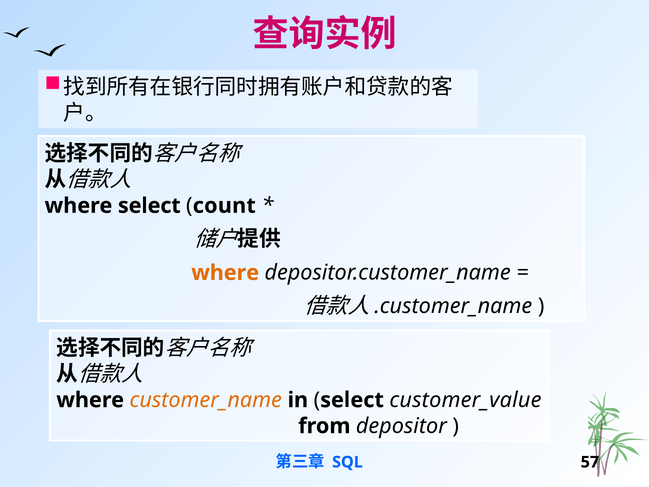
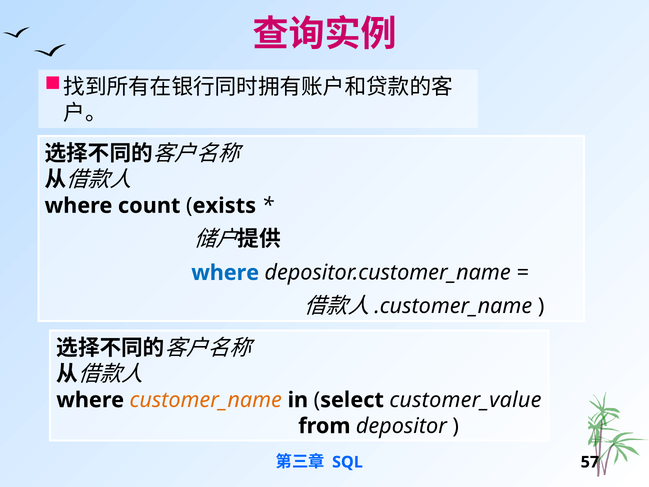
where select: select -> count
count: count -> exists
where at (225, 273) colour: orange -> blue
